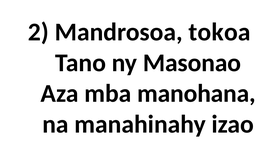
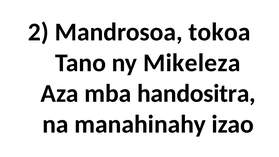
Masonao: Masonao -> Mikeleza
manohana: manohana -> handositra
